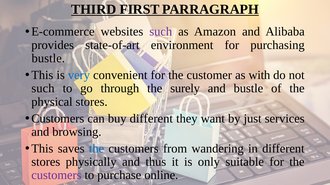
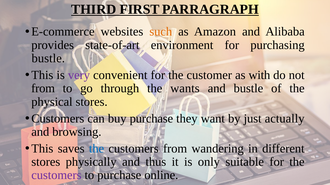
such at (161, 32) colour: purple -> orange
very colour: blue -> purple
such at (43, 89): such -> from
surely: surely -> wants
buy different: different -> purchase
services: services -> actually
